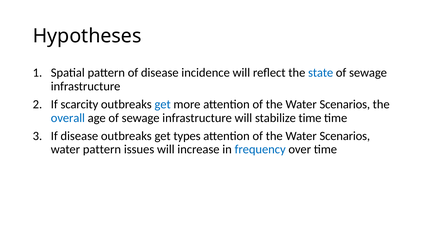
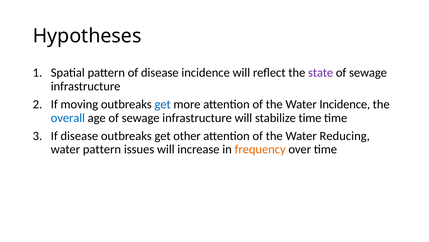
state colour: blue -> purple
scarcity: scarcity -> moving
Scenarios at (345, 104): Scenarios -> Incidence
types: types -> other
Scenarios at (345, 136): Scenarios -> Reducing
frequency colour: blue -> orange
